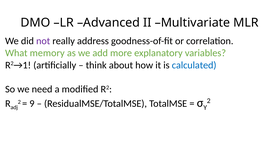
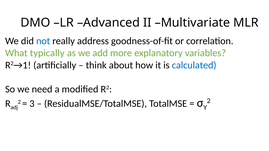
not colour: purple -> blue
memory: memory -> typically
9: 9 -> 3
